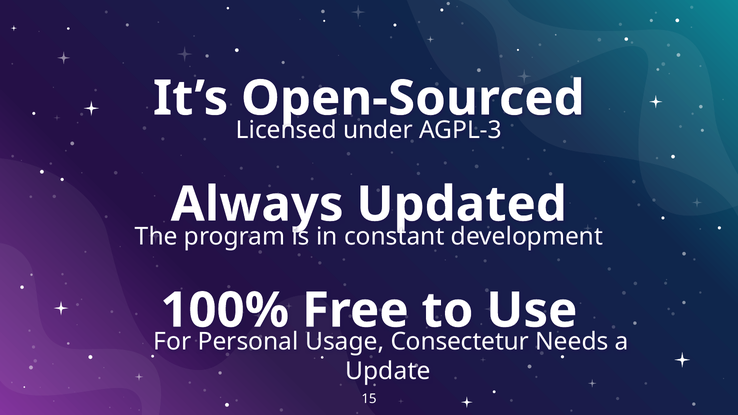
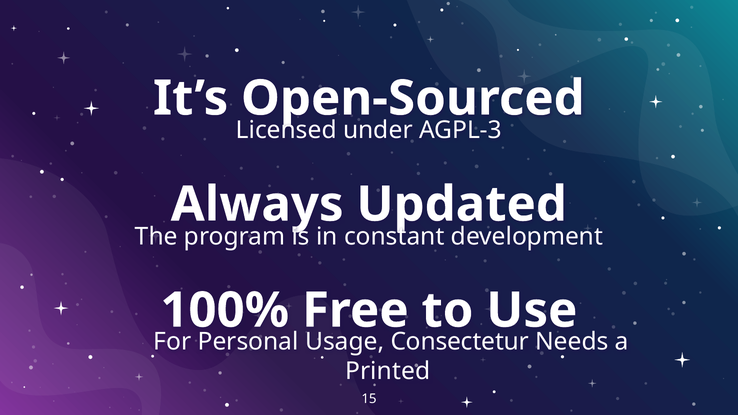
Update: Update -> Printed
